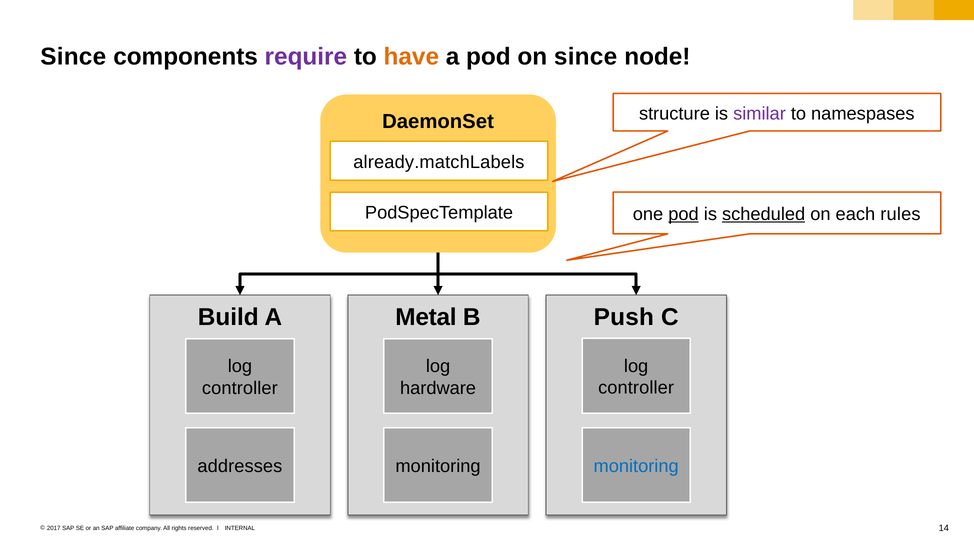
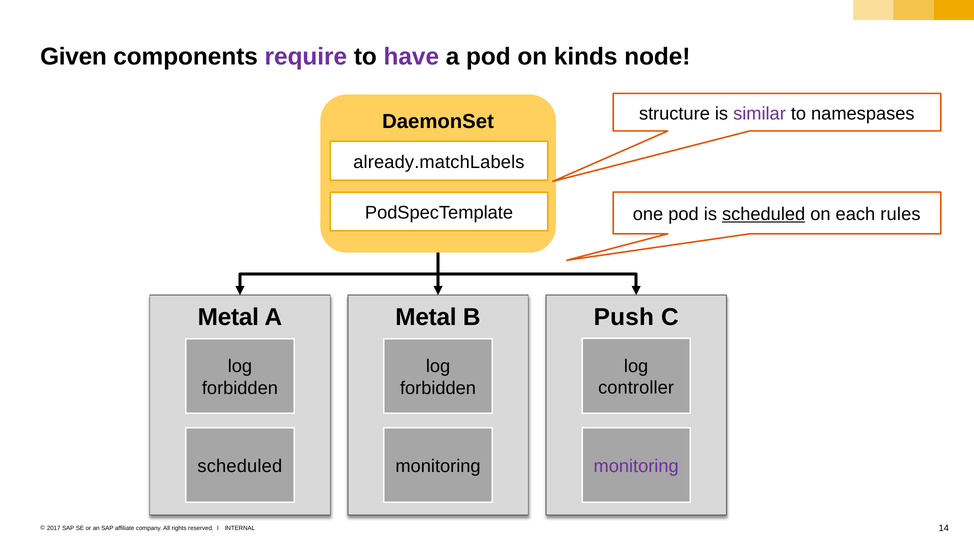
Since at (73, 57): Since -> Given
have colour: orange -> purple
on since: since -> kinds
pod at (683, 214) underline: present -> none
Build at (228, 317): Build -> Metal
controller at (240, 388): controller -> forbidden
hardware at (438, 388): hardware -> forbidden
addresses at (240, 466): addresses -> scheduled
monitoring at (636, 466) colour: blue -> purple
